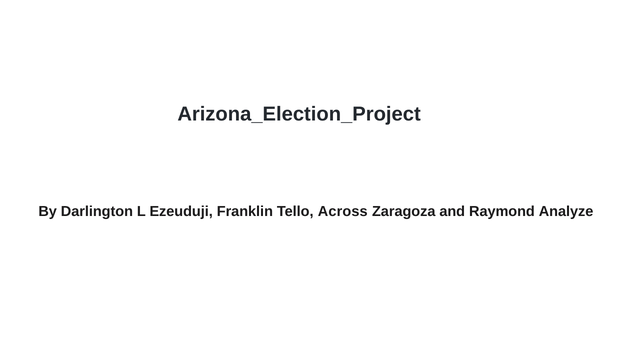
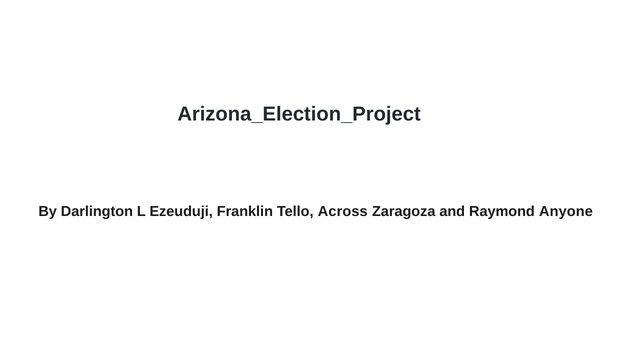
Analyze: Analyze -> Anyone
